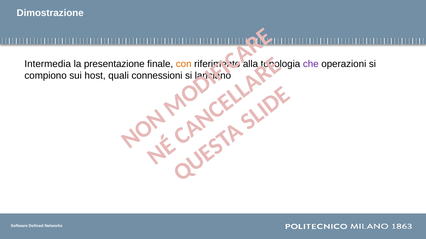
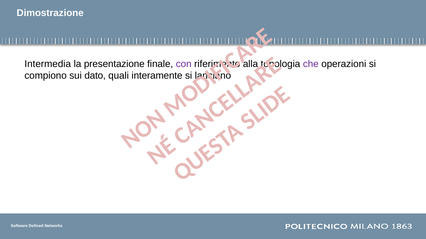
con colour: orange -> purple
host: host -> dato
connessioni: connessioni -> interamente
